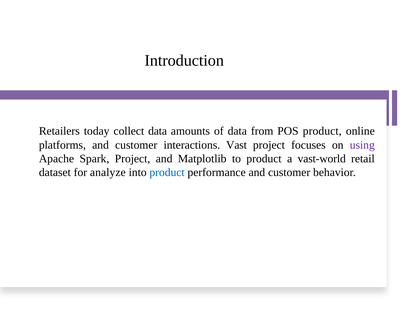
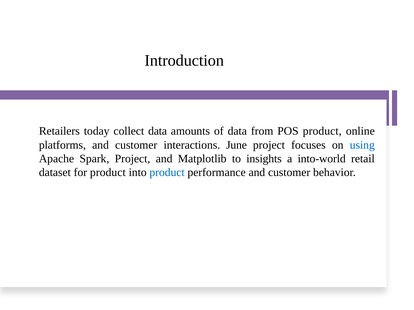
Vast: Vast -> June
using colour: purple -> blue
to product: product -> insights
vast-world: vast-world -> into-world
for analyze: analyze -> product
